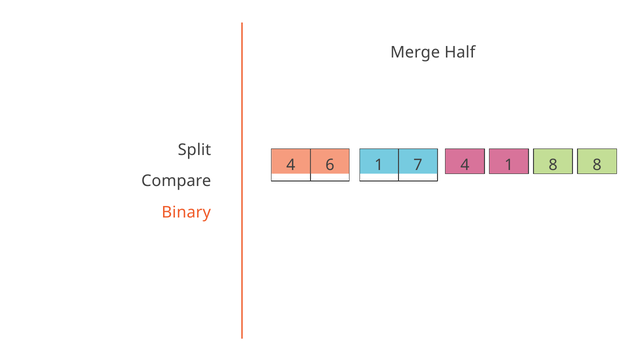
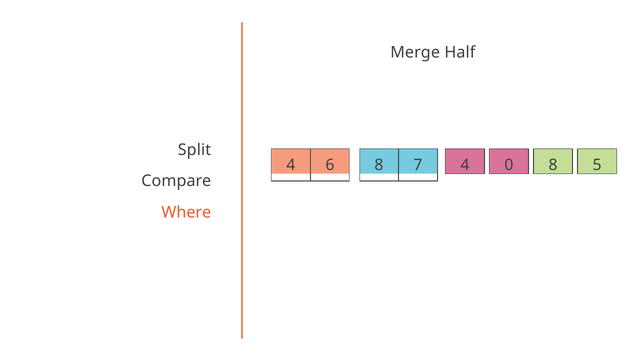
6 1: 1 -> 8
4 1: 1 -> 0
7 8: 8 -> 5
Binary: Binary -> Where
